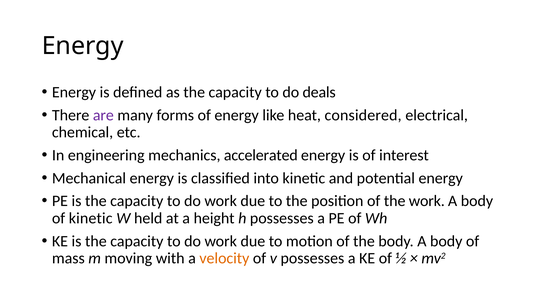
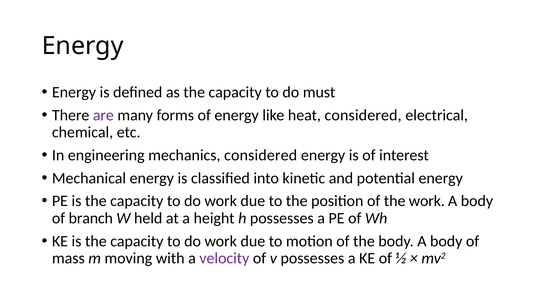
deals: deals -> must
mechanics accelerated: accelerated -> considered
of kinetic: kinetic -> branch
velocity colour: orange -> purple
